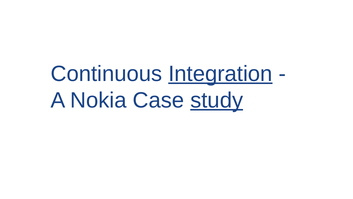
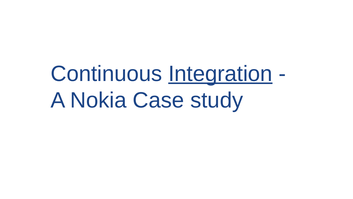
study underline: present -> none
